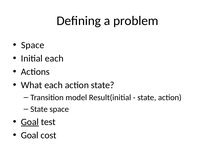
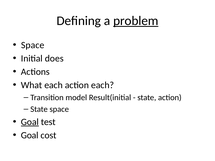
problem underline: none -> present
Initial each: each -> does
action state: state -> each
